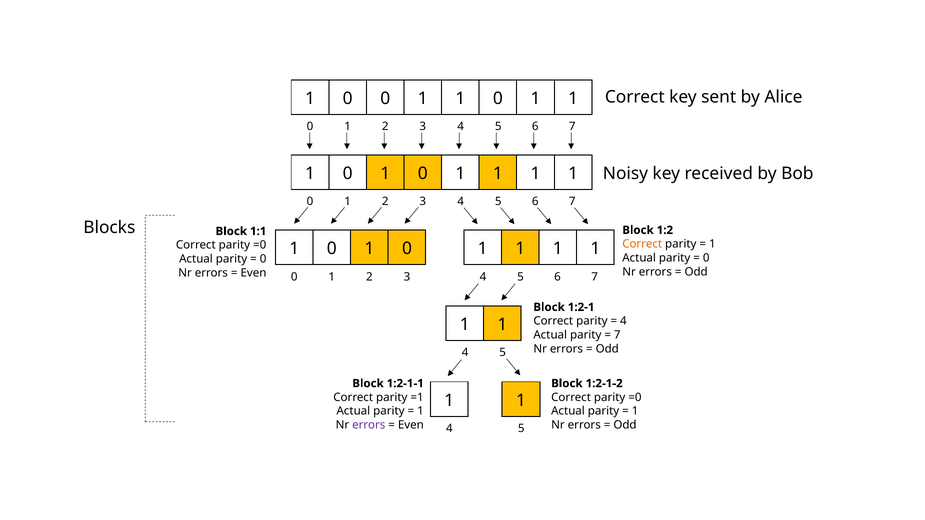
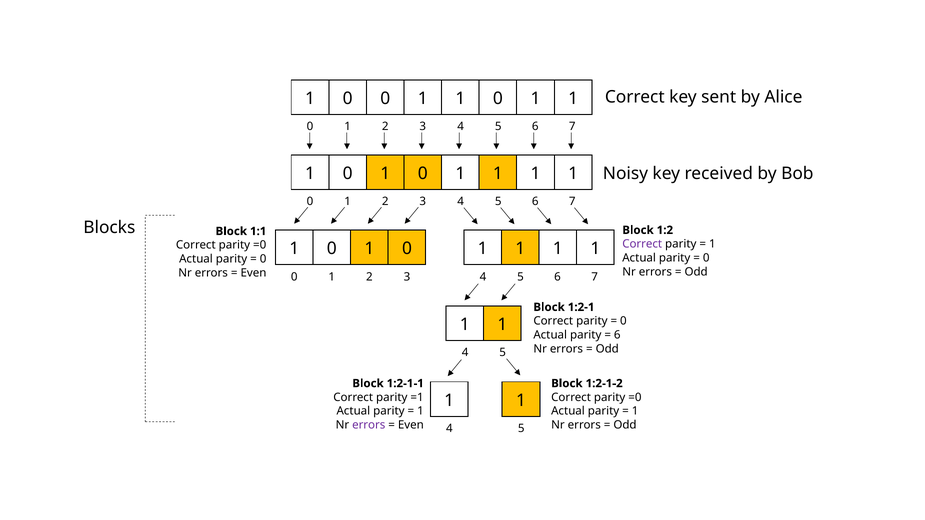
Correct at (642, 244) colour: orange -> purple
4 at (623, 321): 4 -> 0
7 at (617, 335): 7 -> 6
